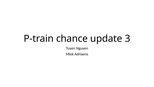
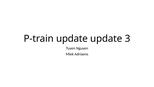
P-train chance: chance -> update
